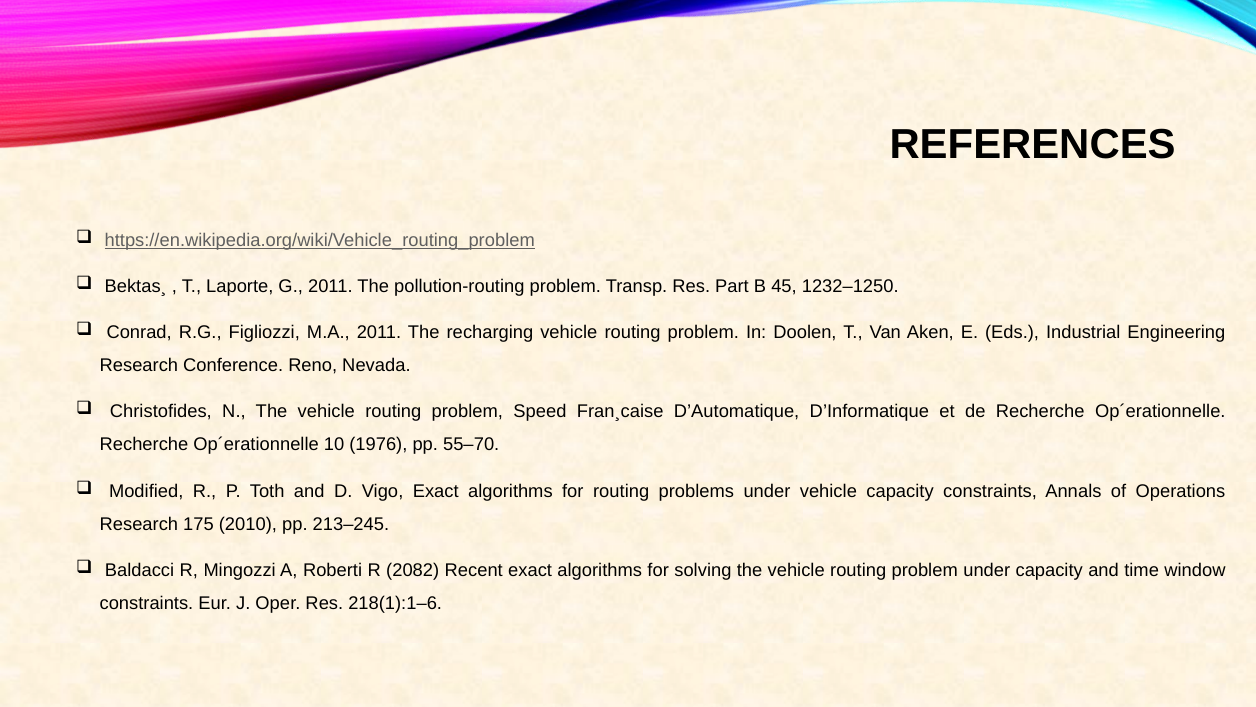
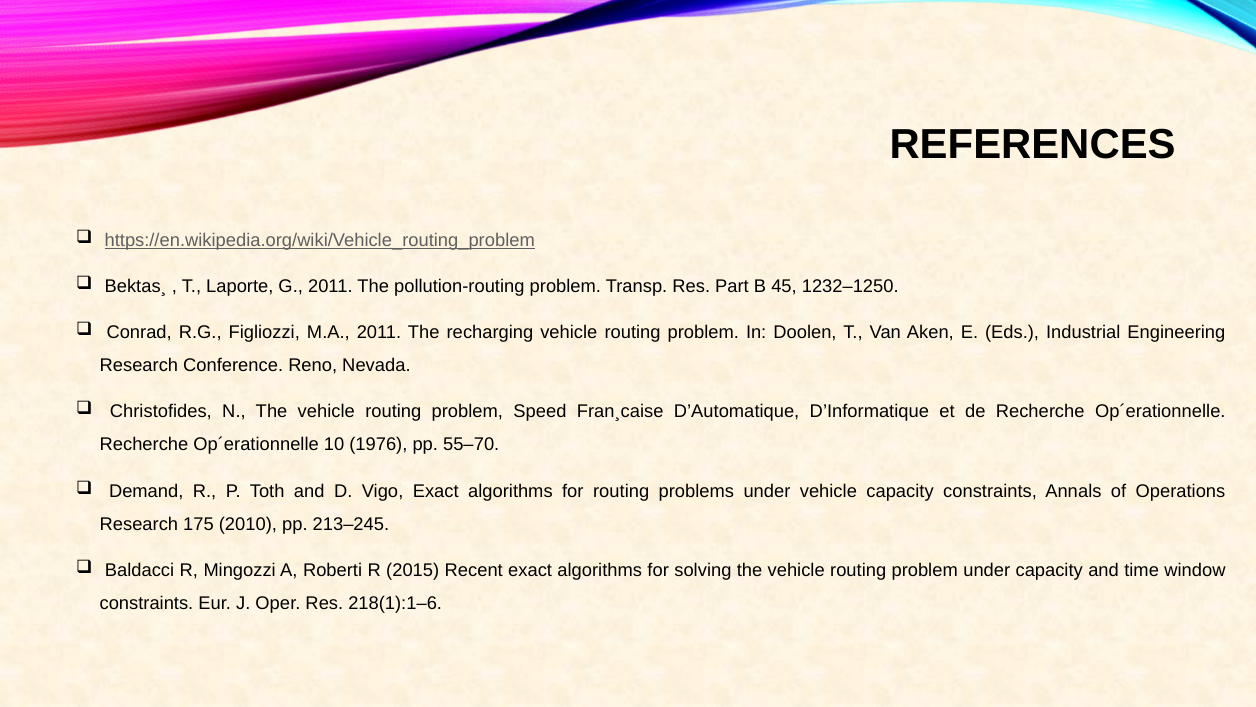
Modified: Modified -> Demand
2082: 2082 -> 2015
